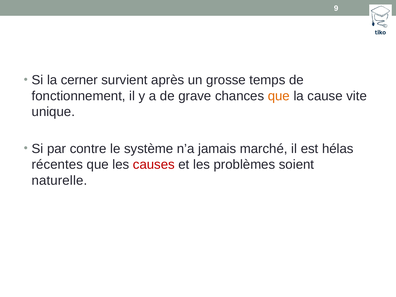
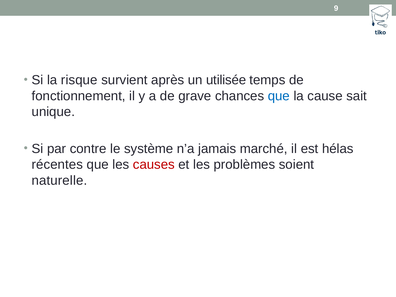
cerner: cerner -> risque
grosse: grosse -> utilisée
que at (279, 96) colour: orange -> blue
vite: vite -> sait
